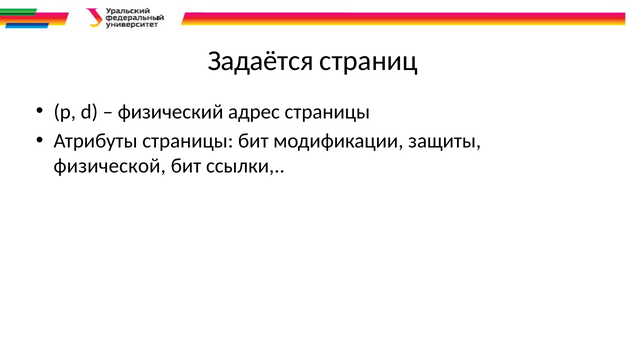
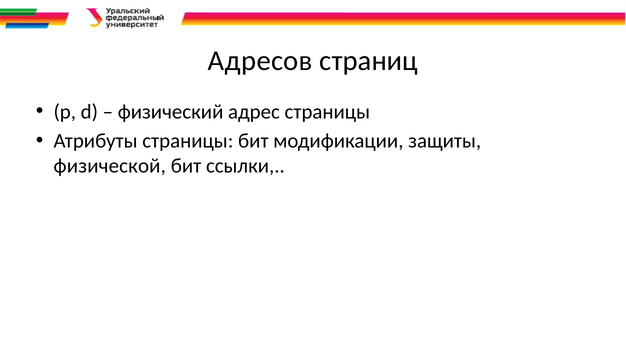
Задаётся: Задаётся -> Адресов
